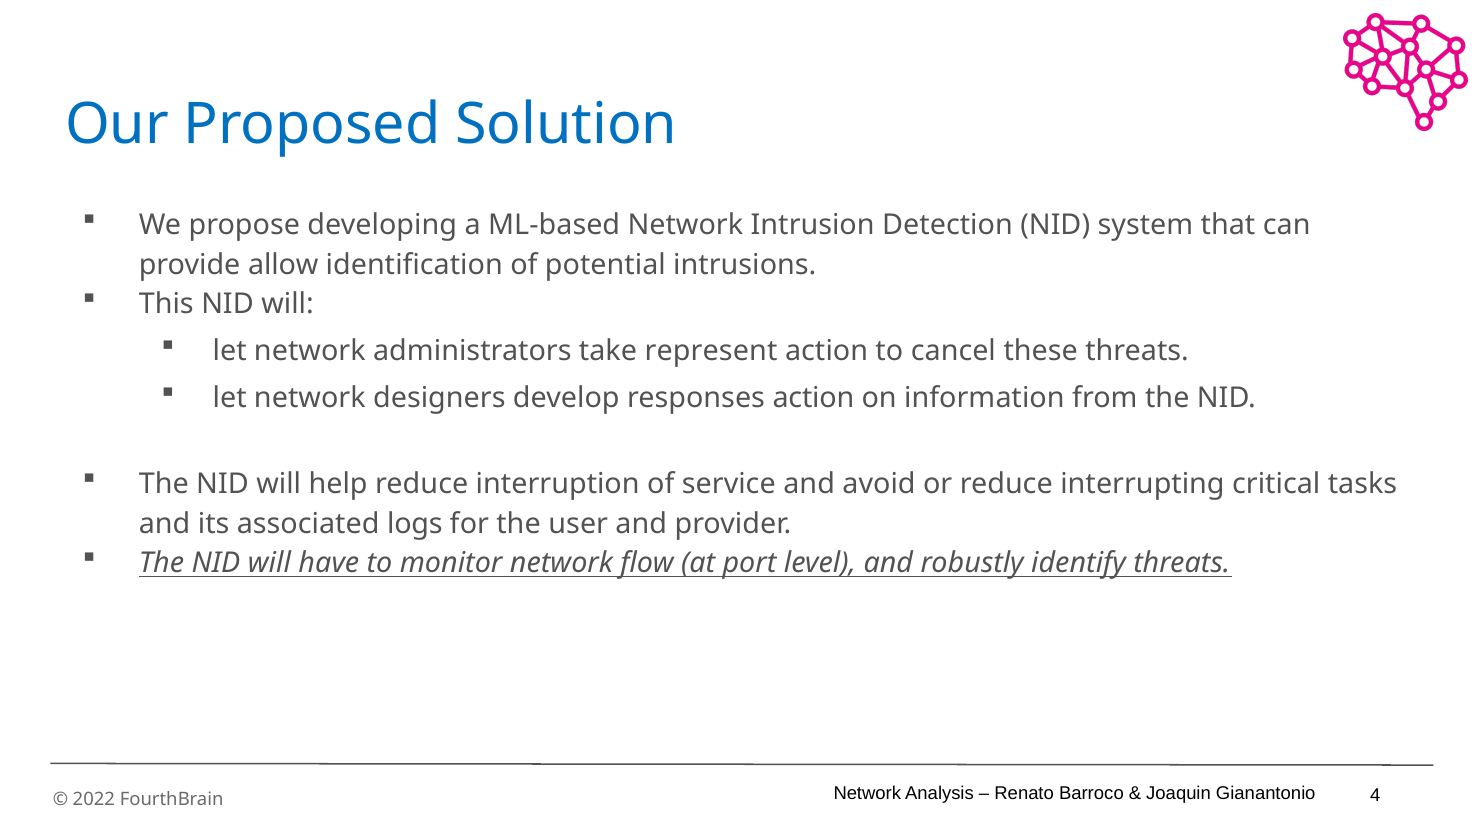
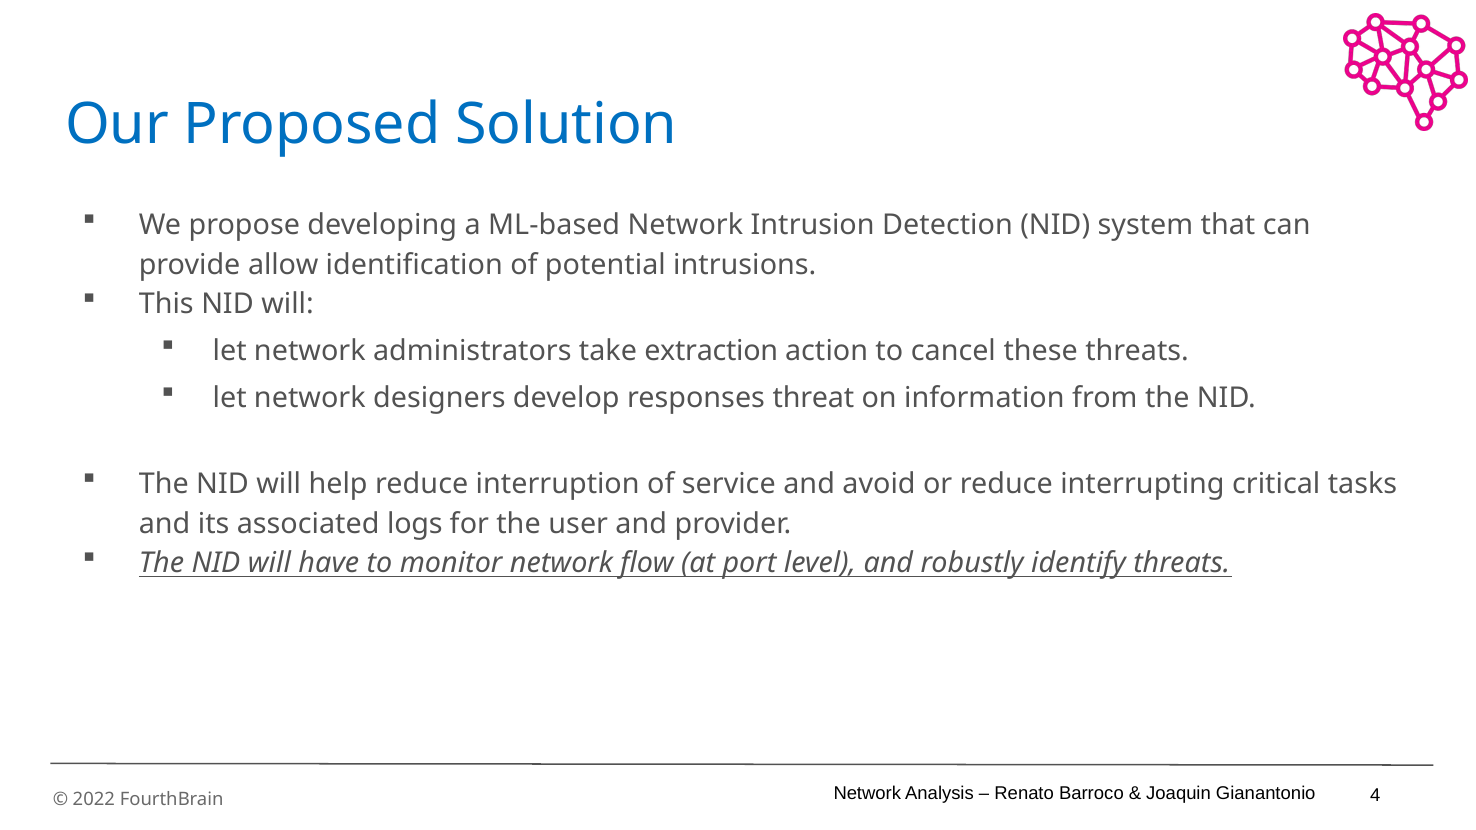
represent: represent -> extraction
responses action: action -> threat
